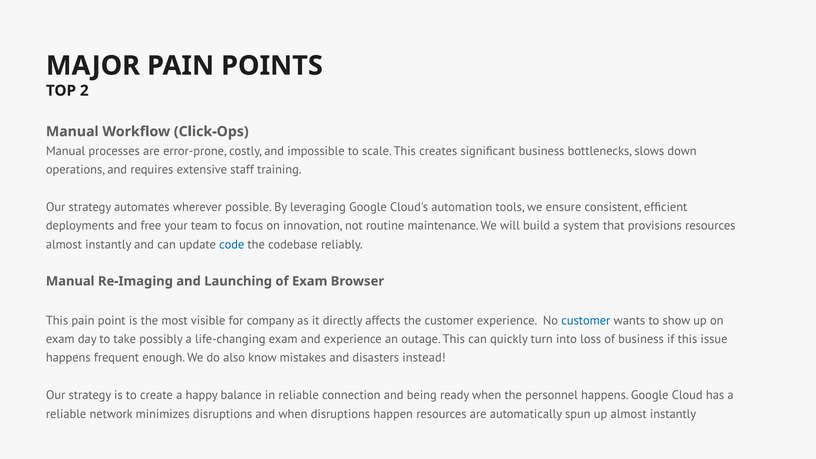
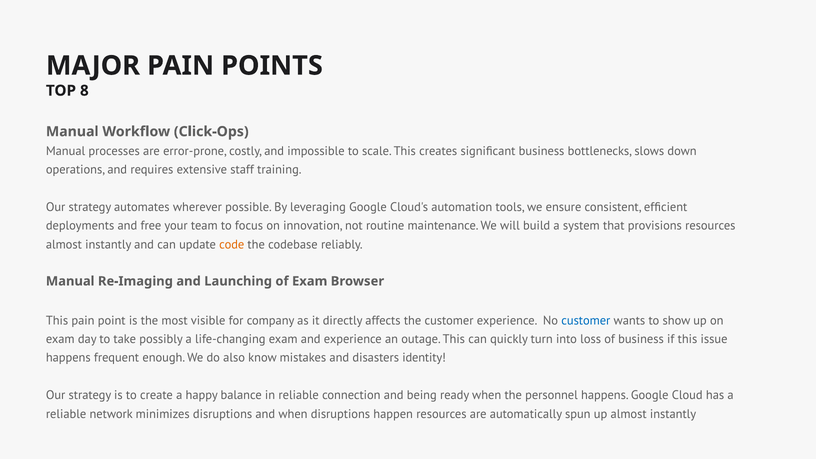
2: 2 -> 8
code colour: blue -> orange
instead: instead -> identity
